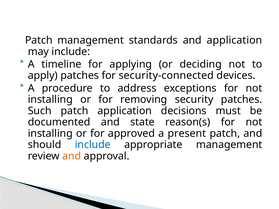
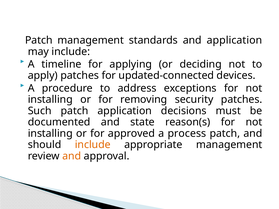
security-connected: security-connected -> updated-connected
present: present -> process
include at (93, 145) colour: blue -> orange
